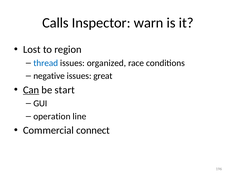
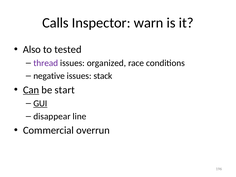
Lost: Lost -> Also
region: region -> tested
thread colour: blue -> purple
great: great -> stack
GUI underline: none -> present
operation: operation -> disappear
connect: connect -> overrun
